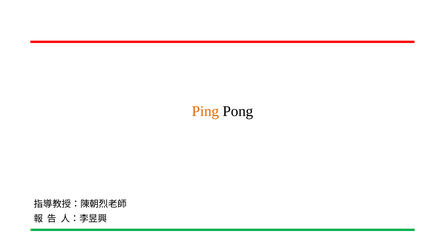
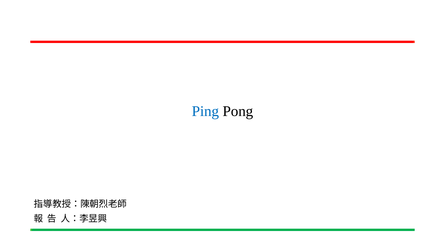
Ping colour: orange -> blue
